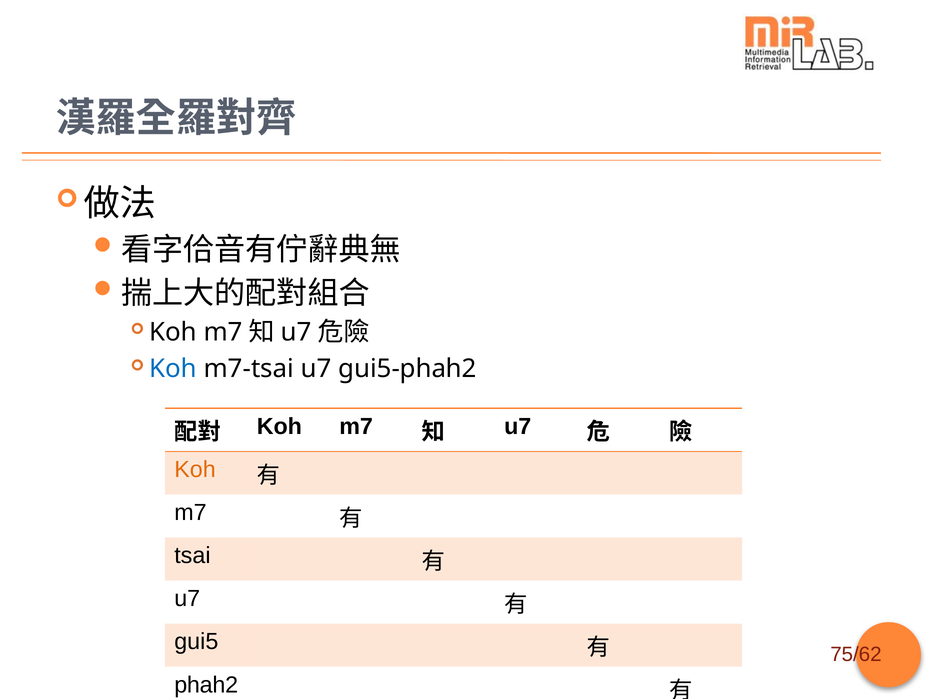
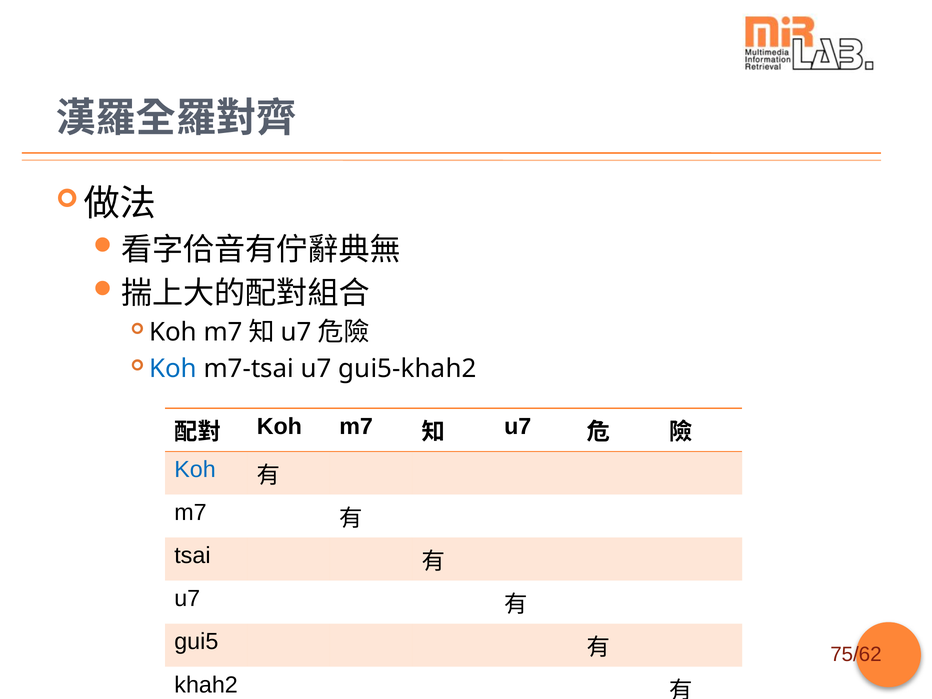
gui5-phah2: gui5-phah2 -> gui5-khah2
Koh at (195, 469) colour: orange -> blue
phah2: phah2 -> khah2
